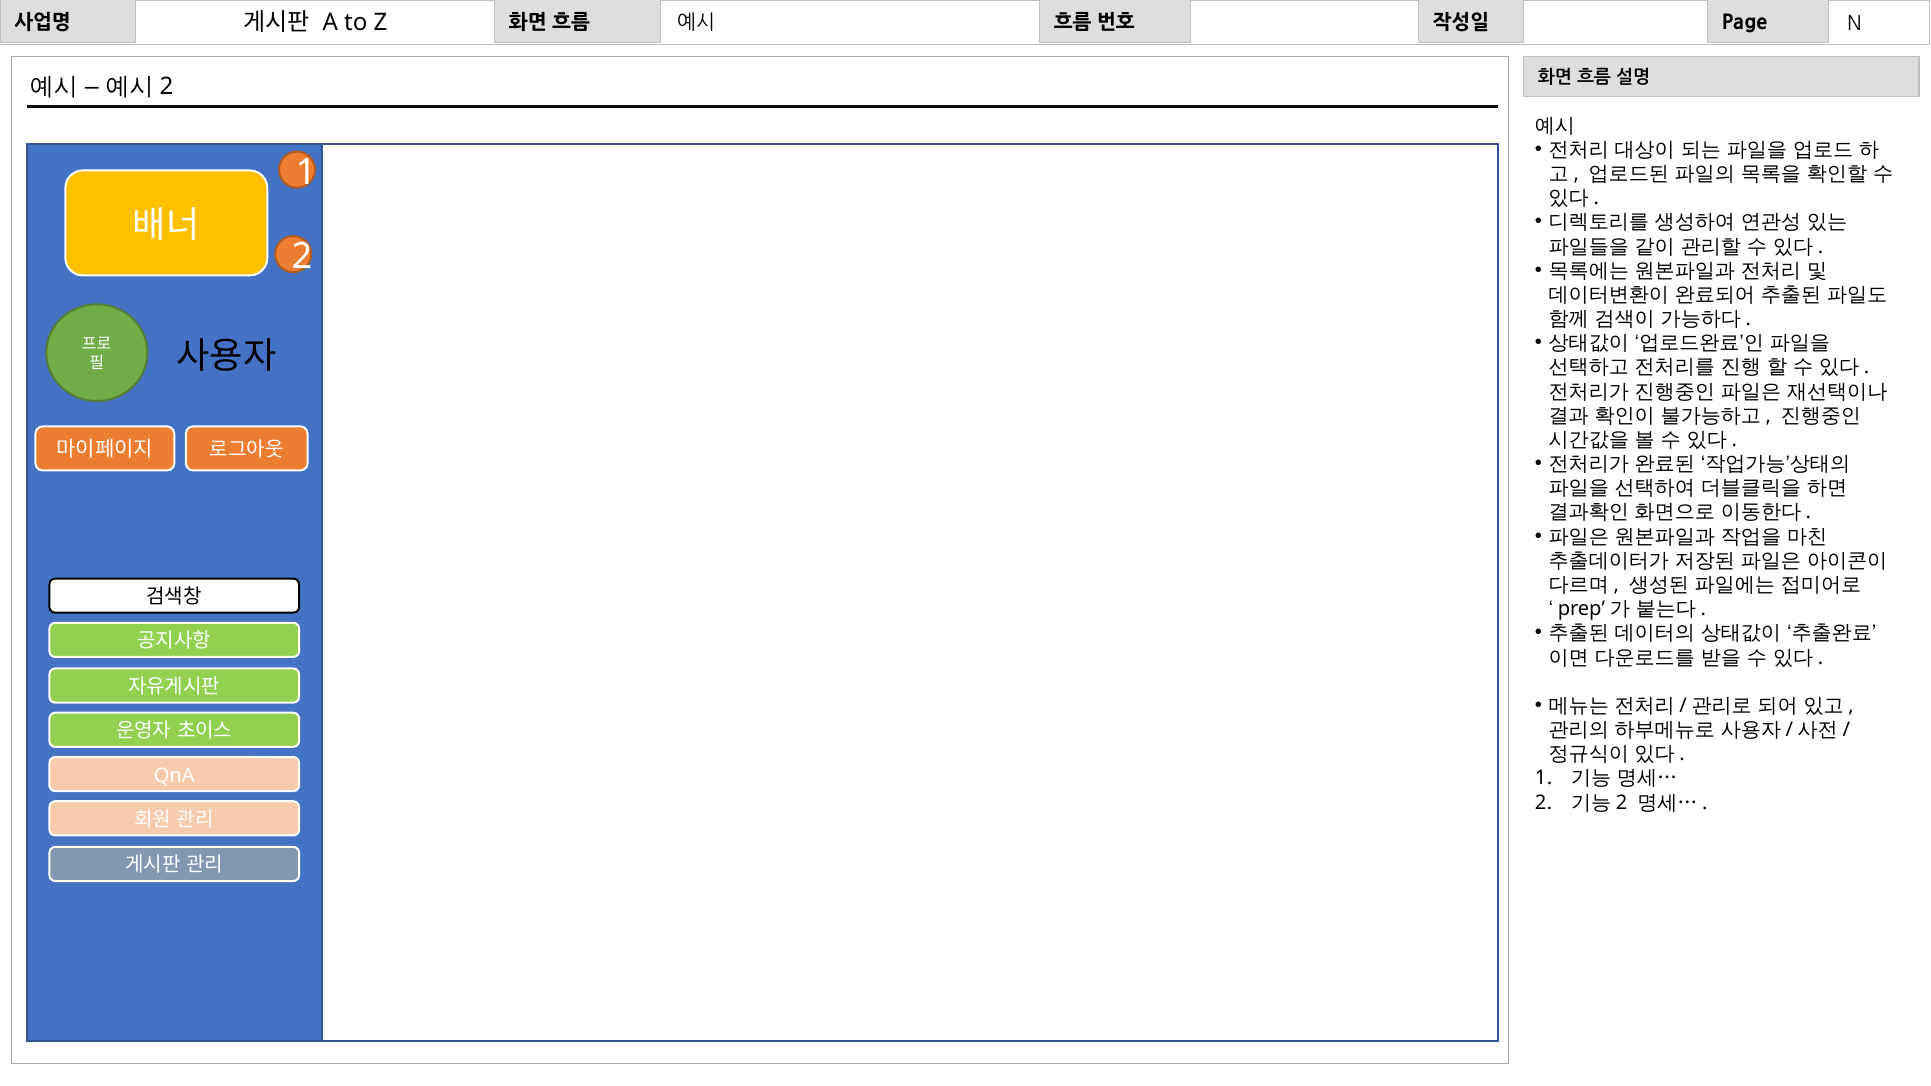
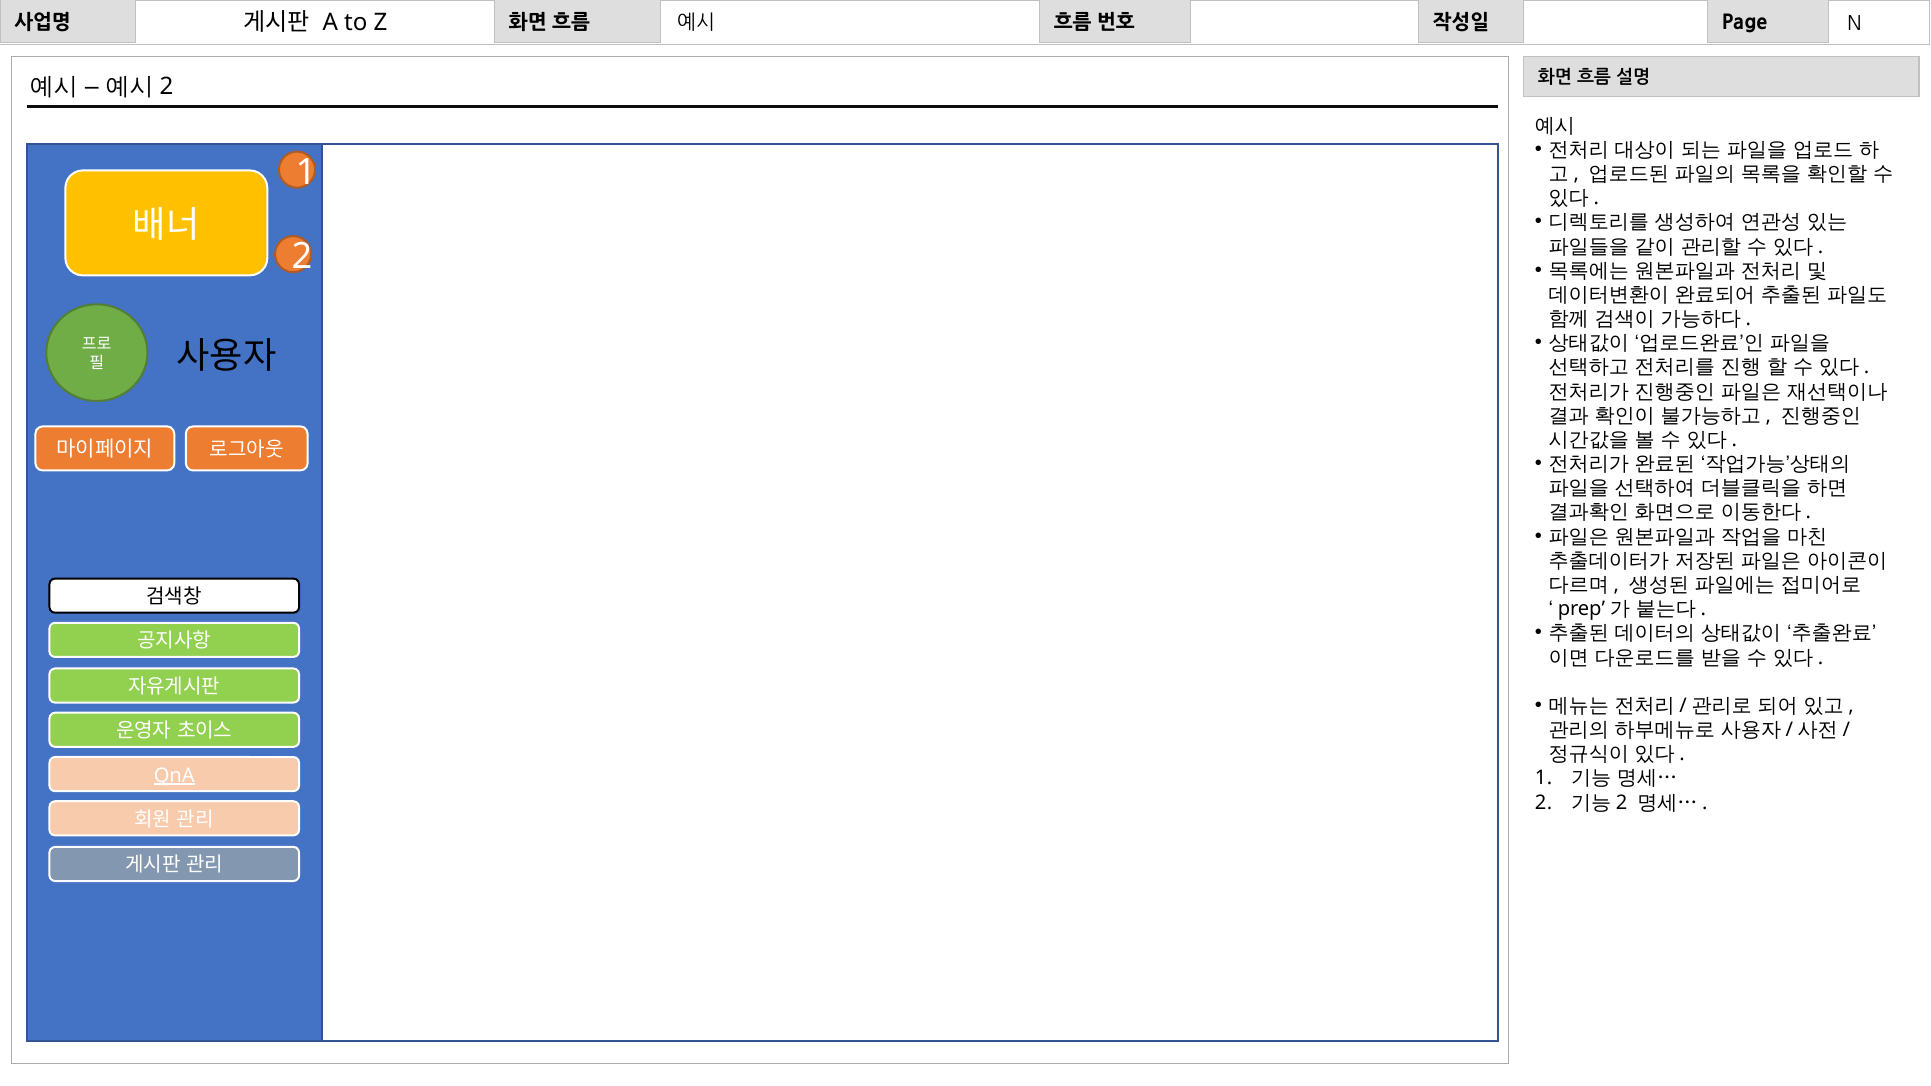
QnA underline: none -> present
